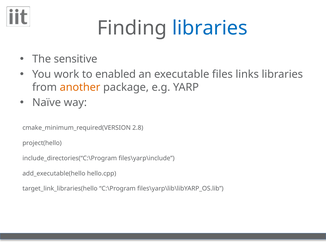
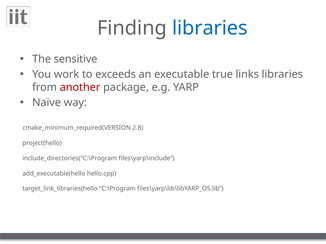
enabled: enabled -> exceeds
files: files -> true
another colour: orange -> red
